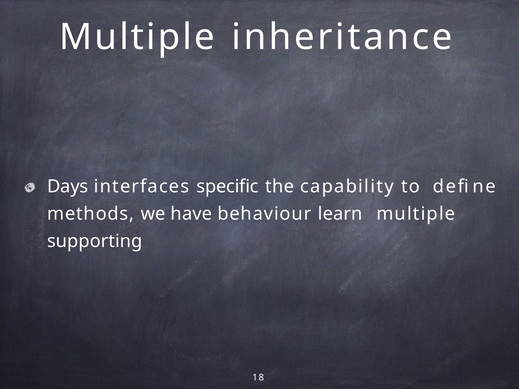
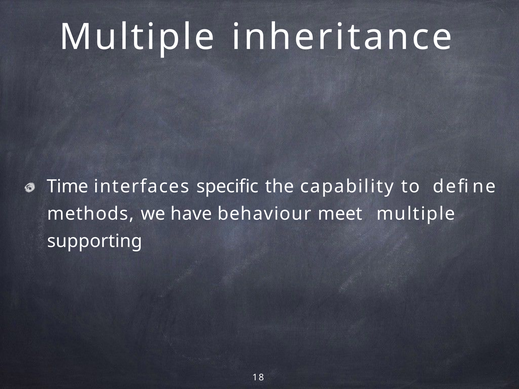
Days: Days -> Time
learn: learn -> meet
